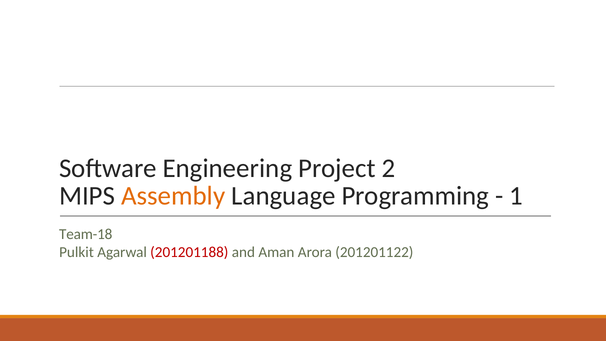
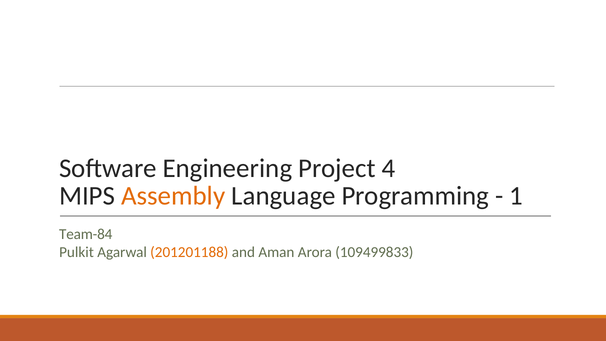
2: 2 -> 4
Team-18: Team-18 -> Team-84
201201188 colour: red -> orange
201201122: 201201122 -> 109499833
